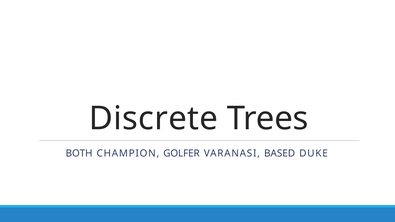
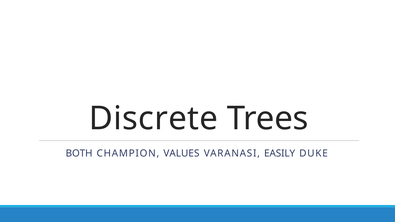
GOLFER: GOLFER -> VALUES
BASED: BASED -> EASILY
